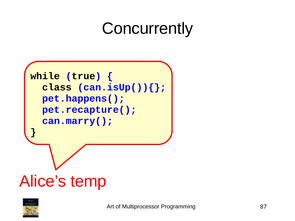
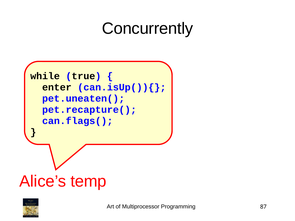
class: class -> enter
pet.happens(: pet.happens( -> pet.uneaten(
can.marry(: can.marry( -> can.flags(
